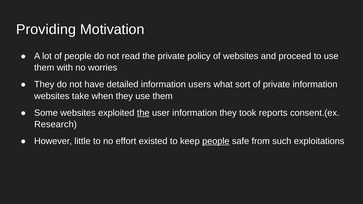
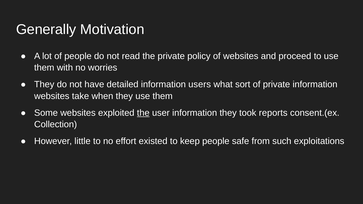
Providing: Providing -> Generally
Research: Research -> Collection
people at (216, 141) underline: present -> none
